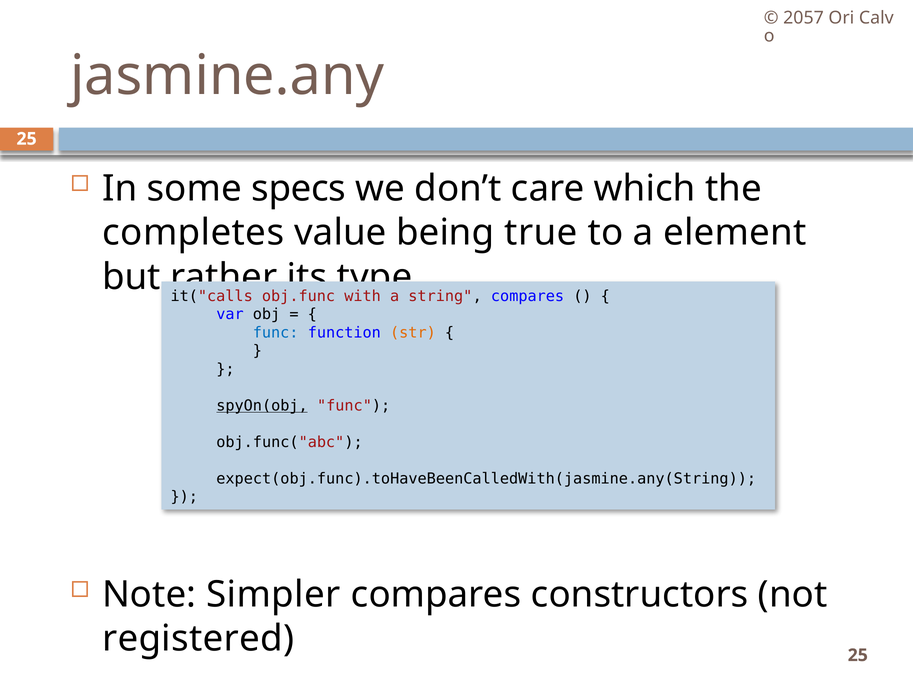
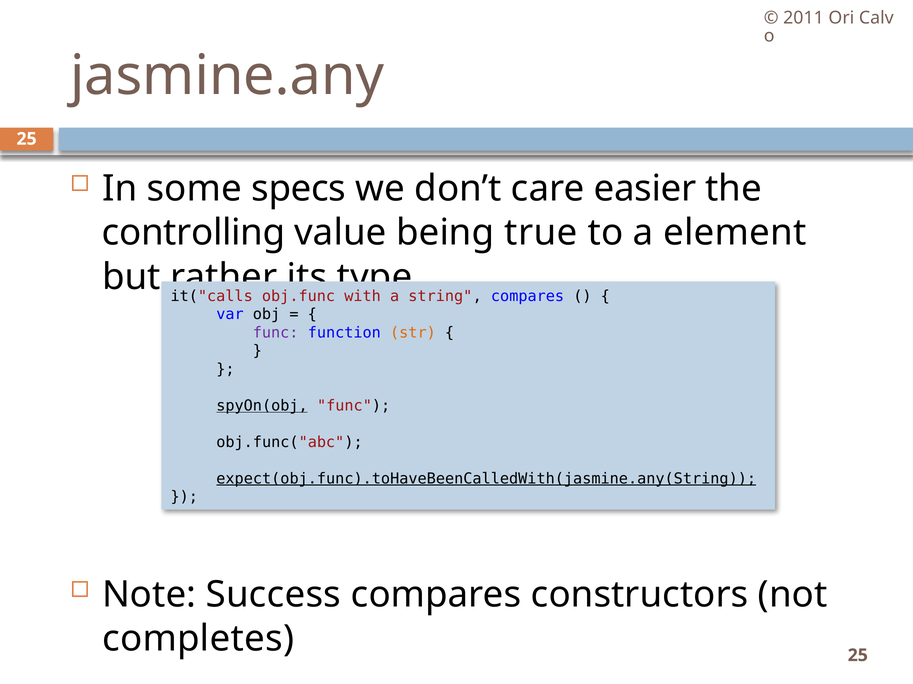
2057: 2057 -> 2011
which: which -> easier
completes: completes -> controlling
func at (276, 333) colour: blue -> purple
expect(obj.func).toHaveBeenCalledWith(jasmine.any(String underline: none -> present
Simpler: Simpler -> Success
registered: registered -> completes
